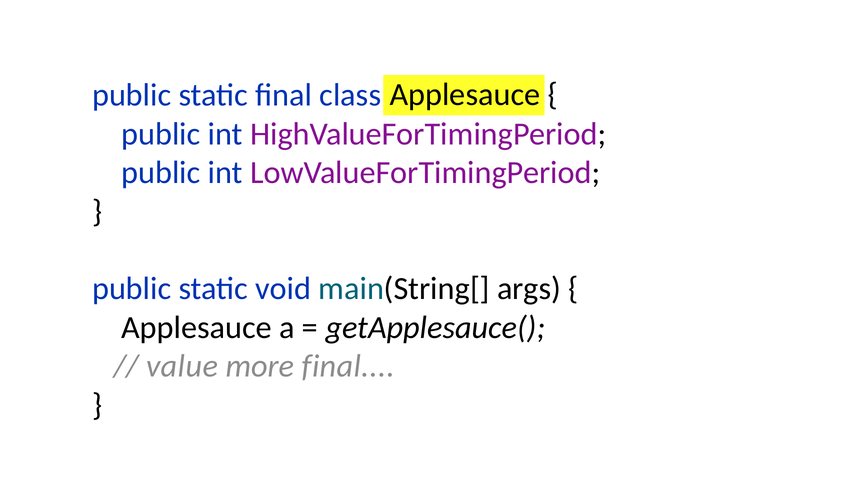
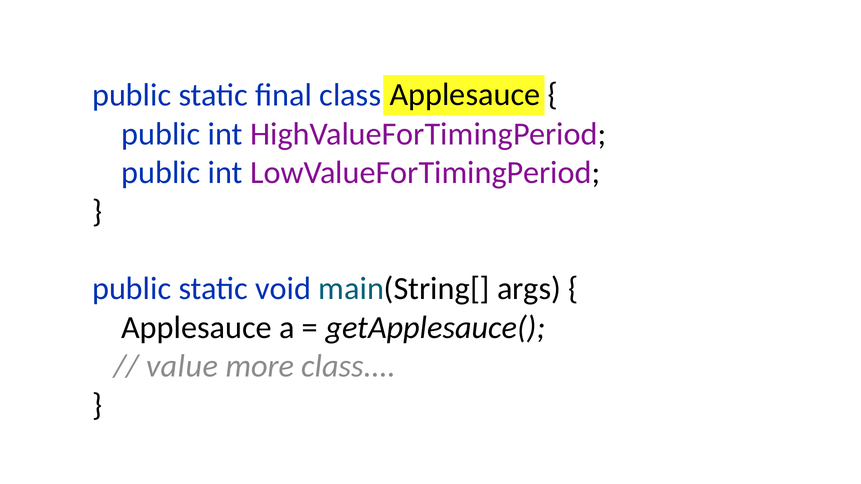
more final: final -> class
